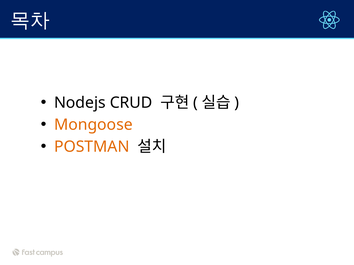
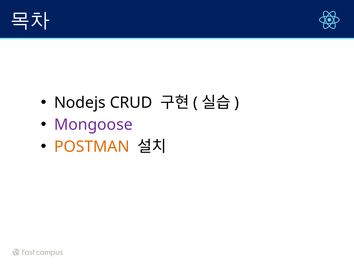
Mongoose colour: orange -> purple
